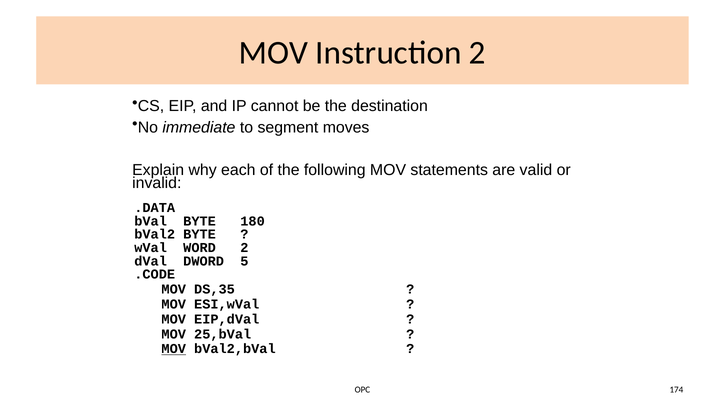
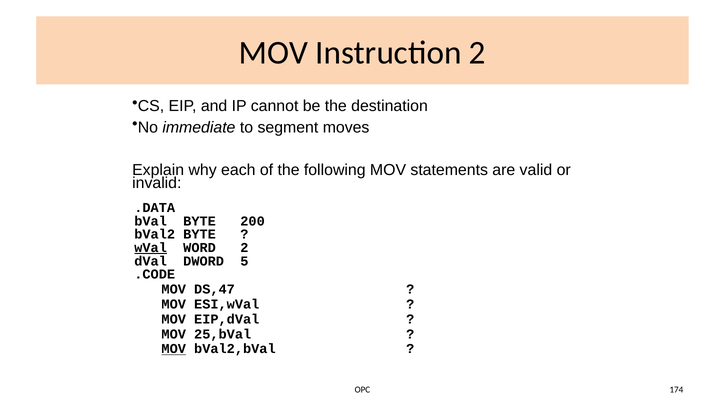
180: 180 -> 200
wVal underline: none -> present
DS,35: DS,35 -> DS,47
